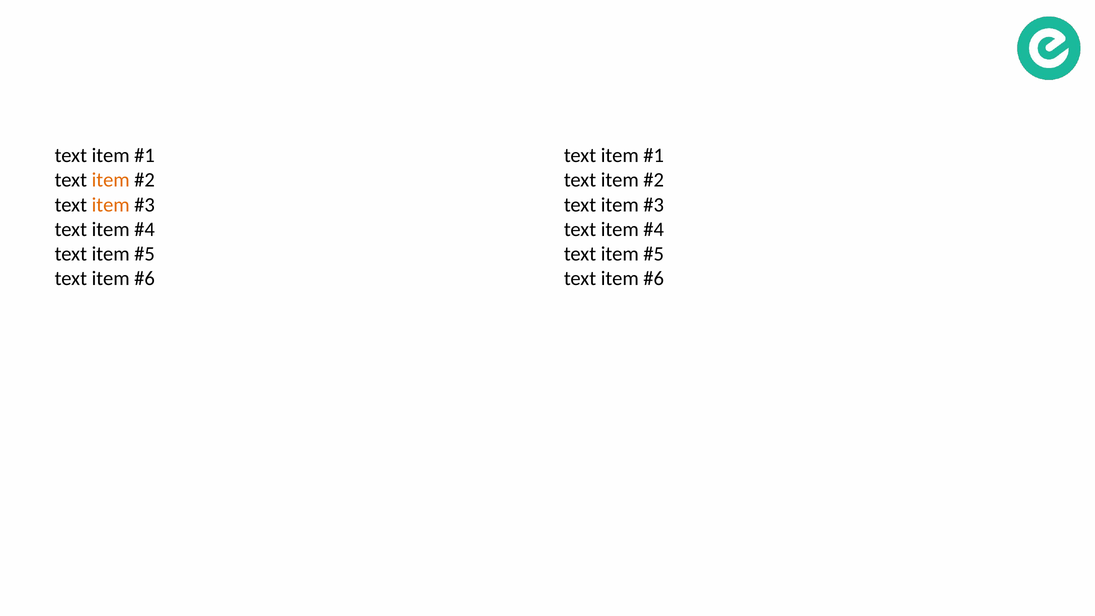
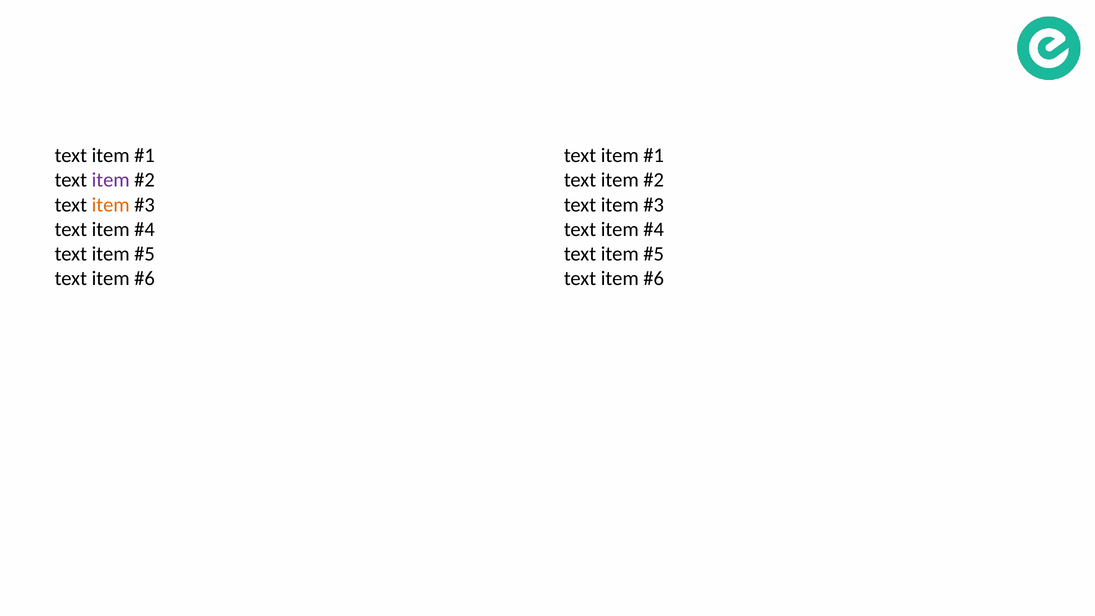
item at (111, 180) colour: orange -> purple
